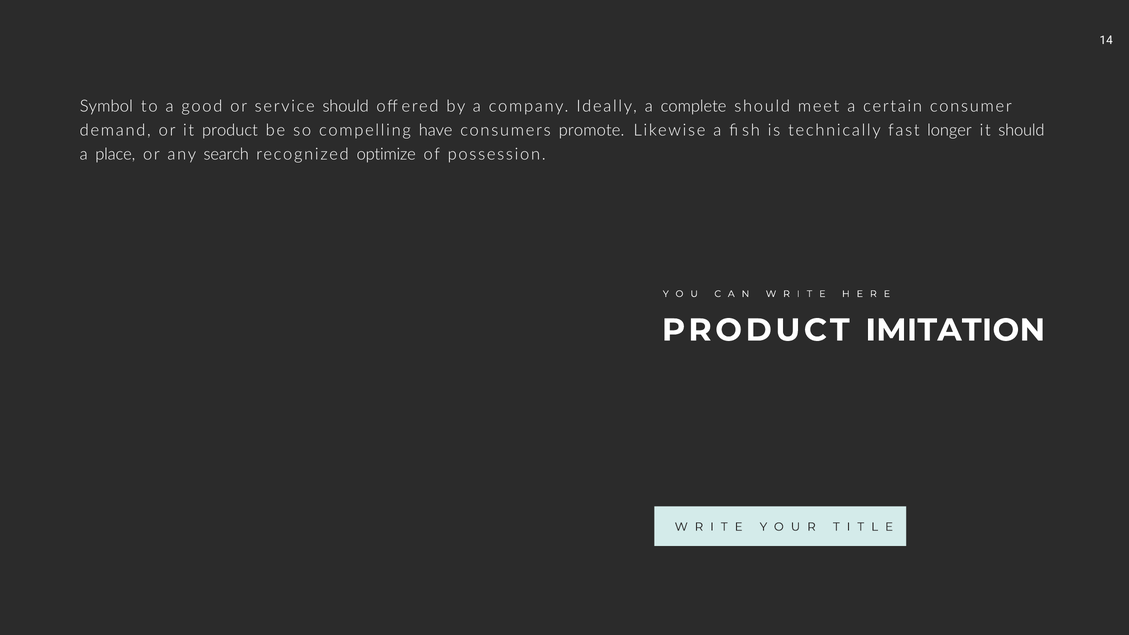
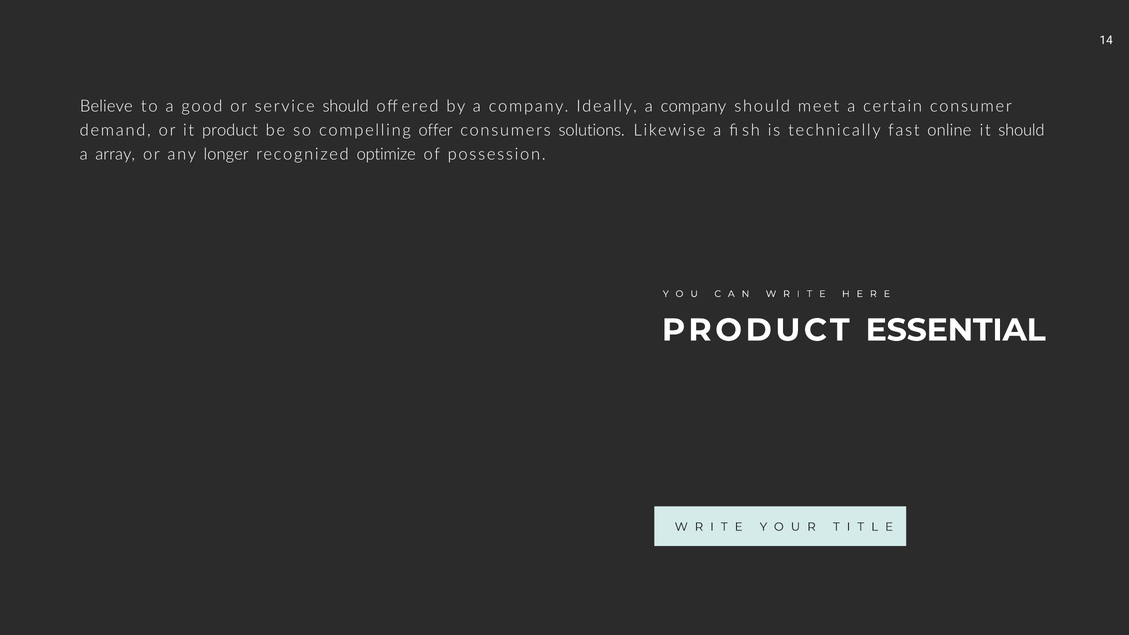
Symbol: Symbol -> Believe
Ideally a complete: complete -> company
have: have -> offer
promote: promote -> solutions
longer: longer -> online
place: place -> array
search: search -> longer
IMITATION: IMITATION -> ESSENTIAL
